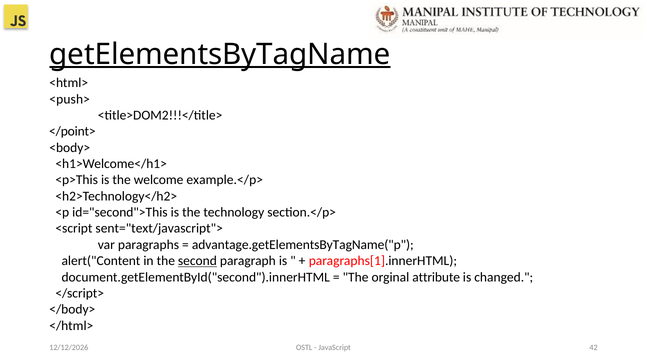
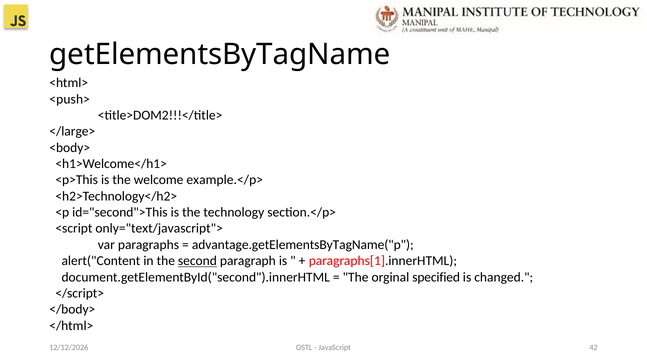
getElementsByTagName underline: present -> none
</point>: </point> -> </large>
sent="text/javascript">: sent="text/javascript"> -> only="text/javascript">
attribute: attribute -> specified
